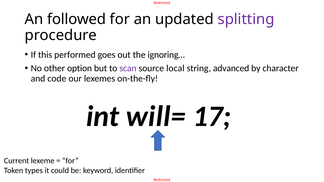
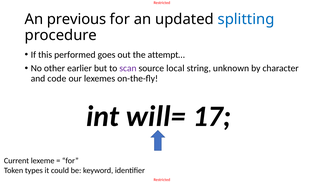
followed: followed -> previous
splitting colour: purple -> blue
ignoring…: ignoring… -> attempt…
option: option -> earlier
advanced: advanced -> unknown
